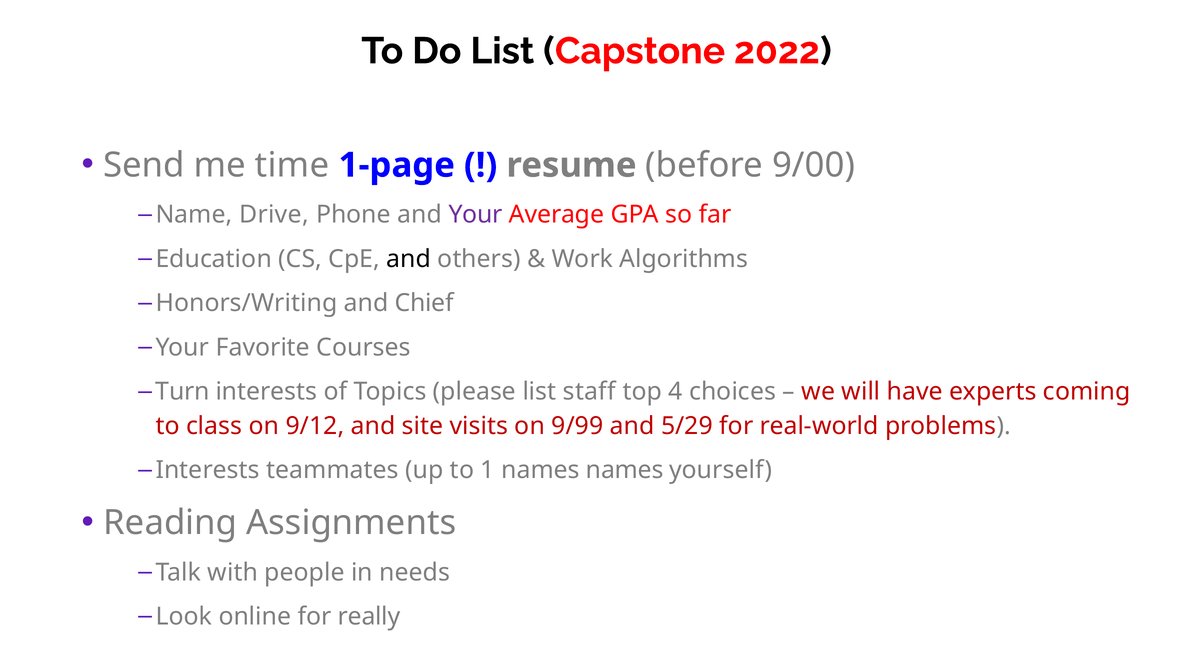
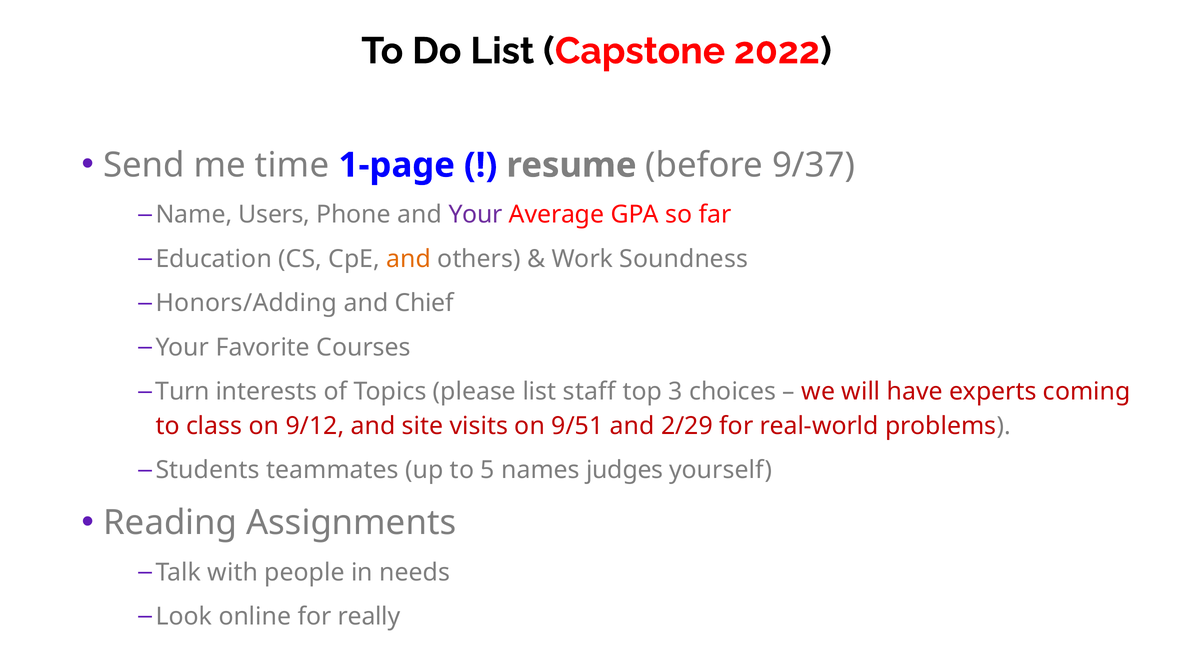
9/00: 9/00 -> 9/37
Drive: Drive -> Users
and at (409, 259) colour: black -> orange
Algorithms: Algorithms -> Soundness
Honors/Writing: Honors/Writing -> Honors/Adding
4: 4 -> 3
9/99: 9/99 -> 9/51
5/29: 5/29 -> 2/29
Interests at (208, 470): Interests -> Students
1: 1 -> 5
names names: names -> judges
